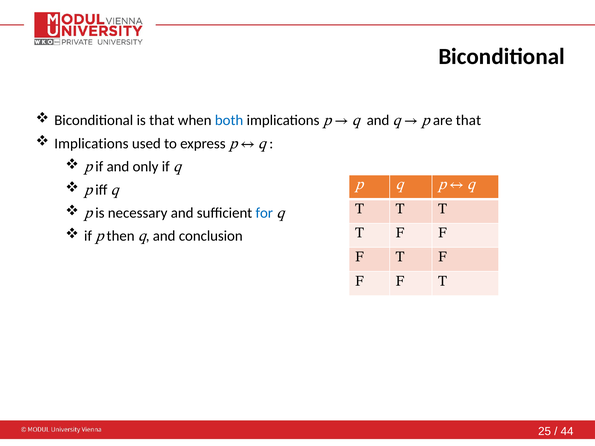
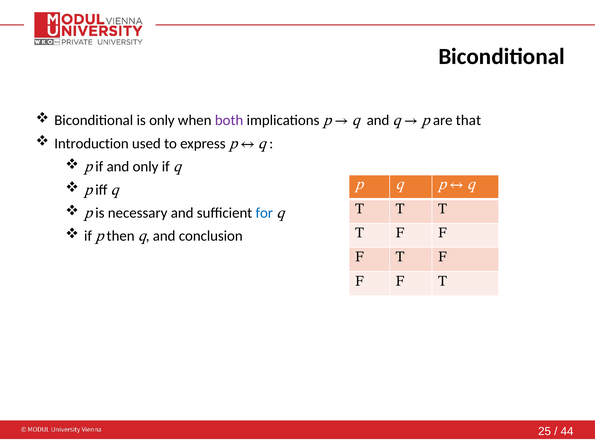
is that: that -> only
both colour: blue -> purple
Implications at (91, 144): Implications -> Introduction
